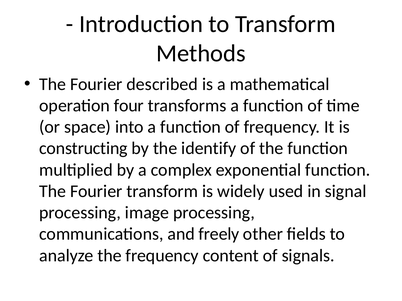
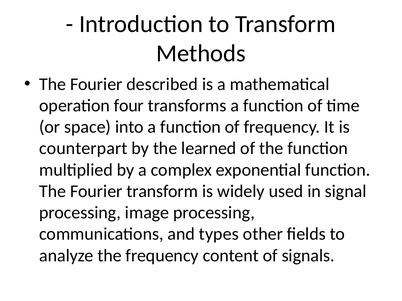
constructing: constructing -> counterpart
identify: identify -> learned
freely: freely -> types
